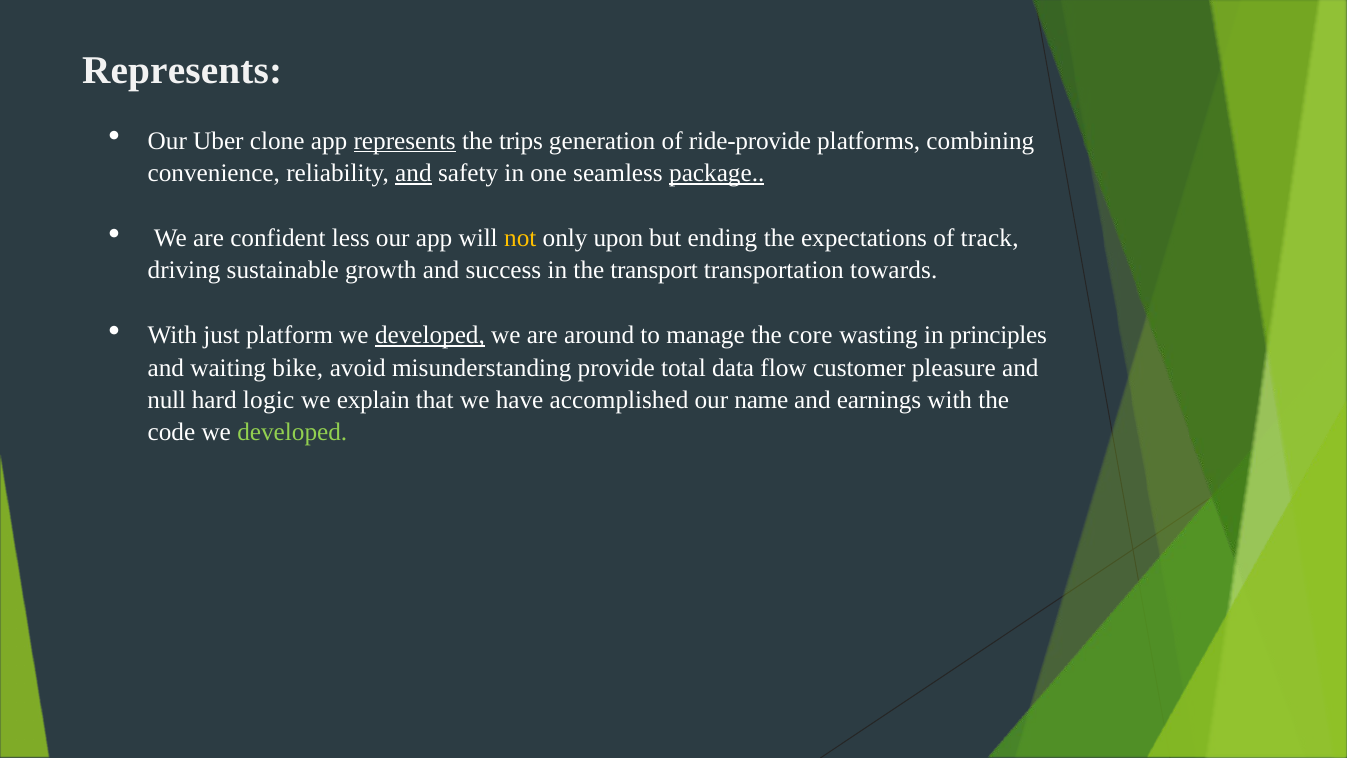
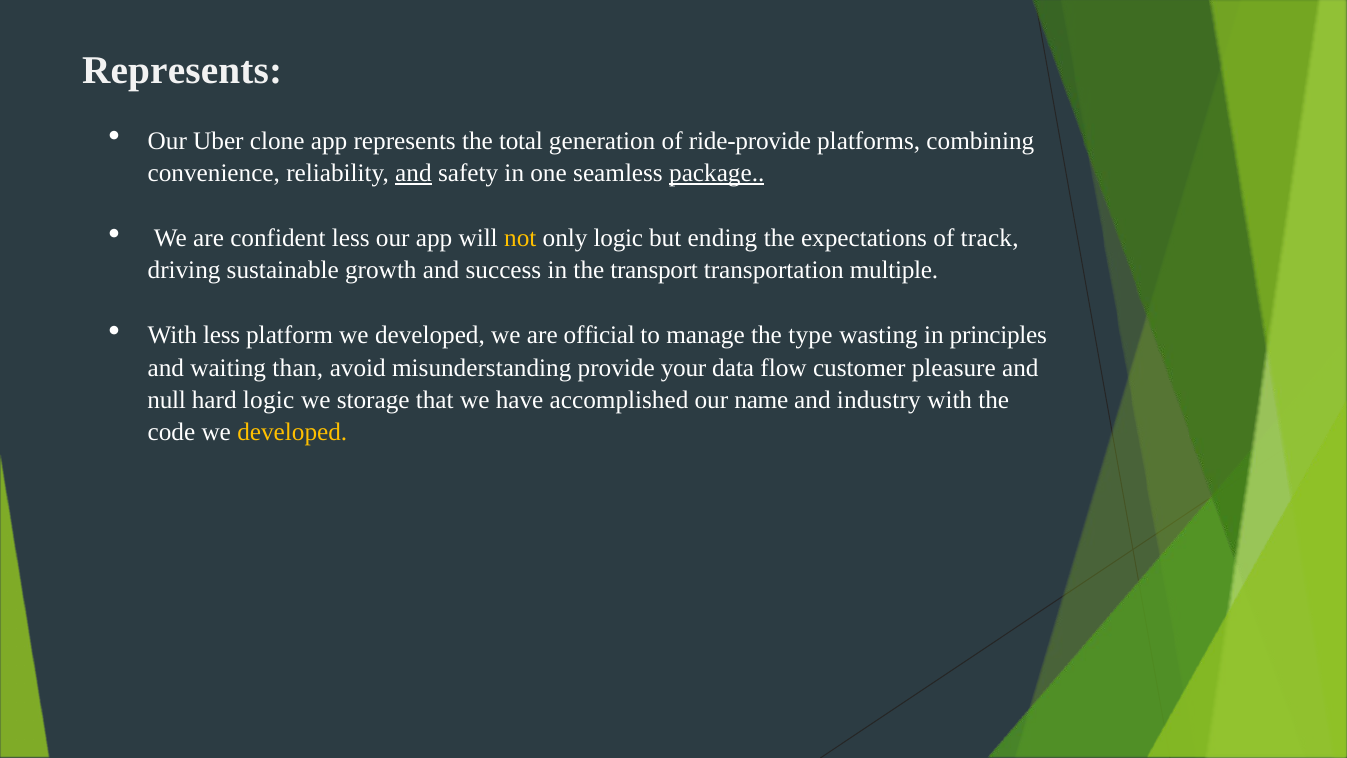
represents at (405, 141) underline: present -> none
trips: trips -> total
only upon: upon -> logic
towards: towards -> multiple
With just: just -> less
developed at (430, 335) underline: present -> none
around: around -> official
core: core -> type
bike: bike -> than
total: total -> your
explain: explain -> storage
earnings: earnings -> industry
developed at (292, 432) colour: light green -> yellow
